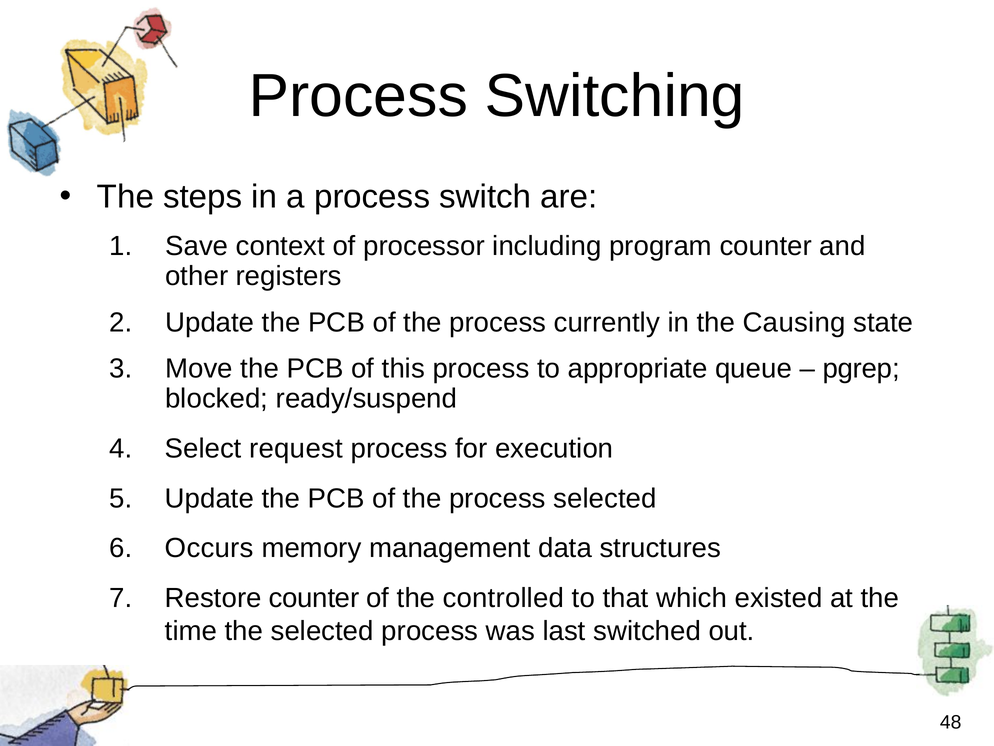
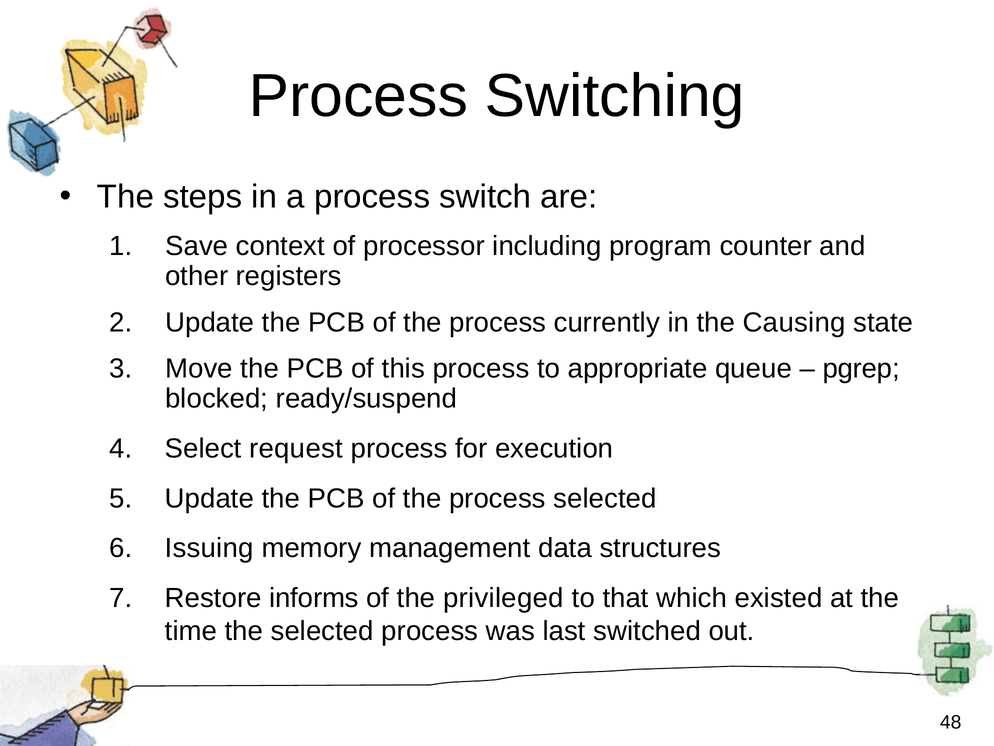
Occurs: Occurs -> Issuing
Restore counter: counter -> informs
controlled: controlled -> privileged
